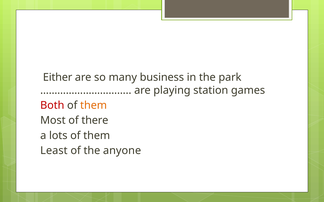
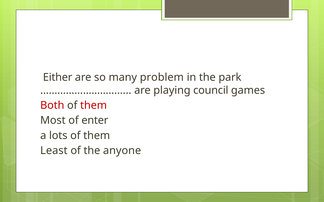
business: business -> problem
station: station -> council
them at (94, 106) colour: orange -> red
there: there -> enter
